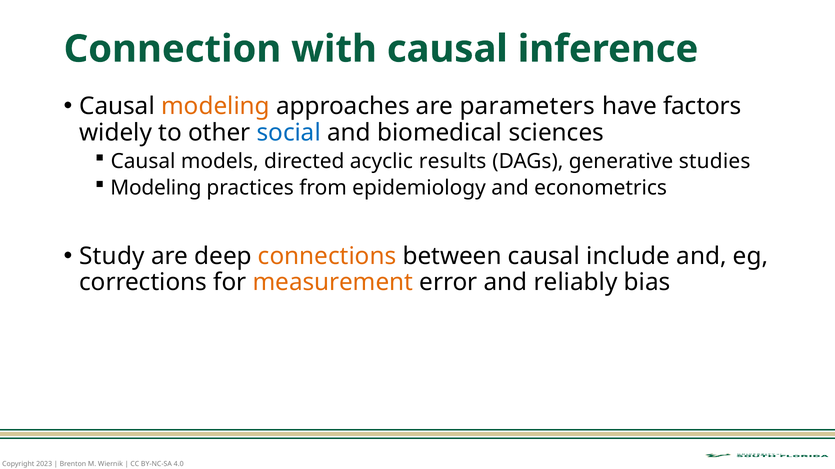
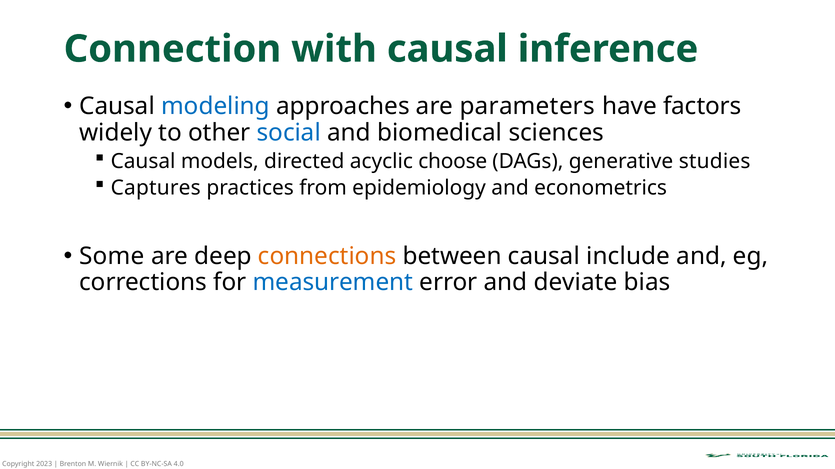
modeling at (215, 106) colour: orange -> blue
results: results -> choose
Modeling at (156, 188): Modeling -> Captures
Study: Study -> Some
measurement colour: orange -> blue
reliably: reliably -> deviate
